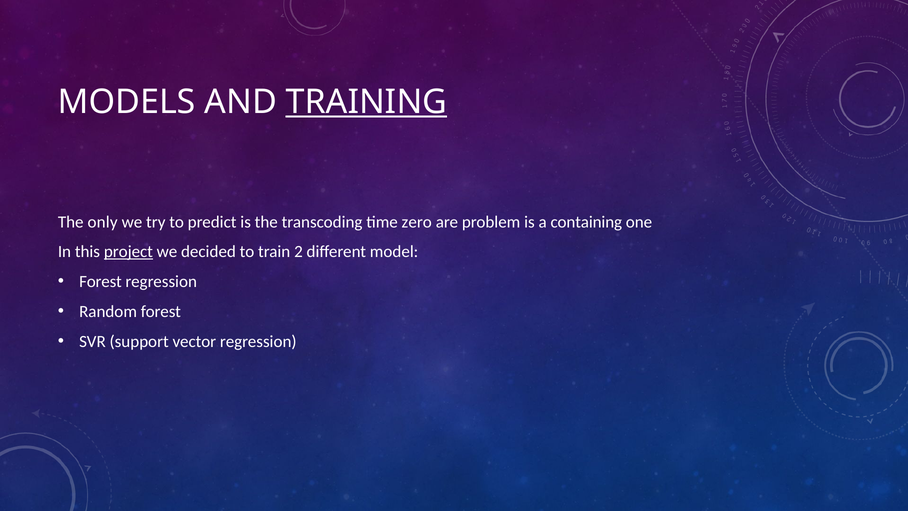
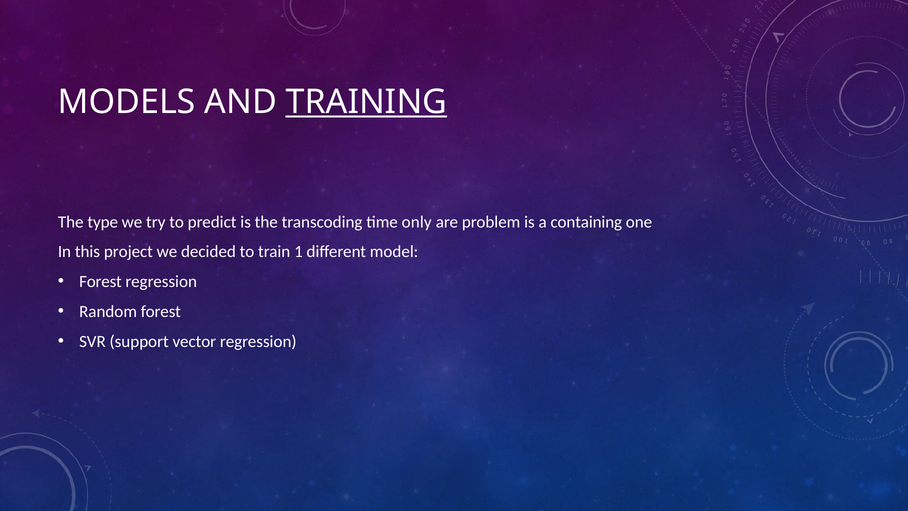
only: only -> type
zero: zero -> only
project underline: present -> none
2: 2 -> 1
